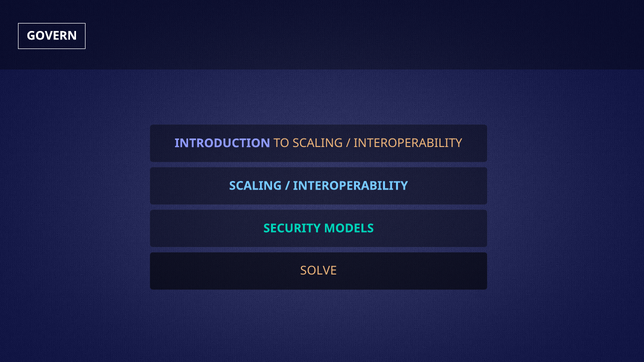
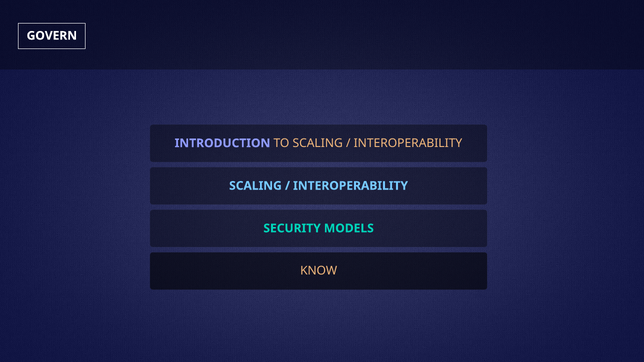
SOLVE: SOLVE -> KNOW
